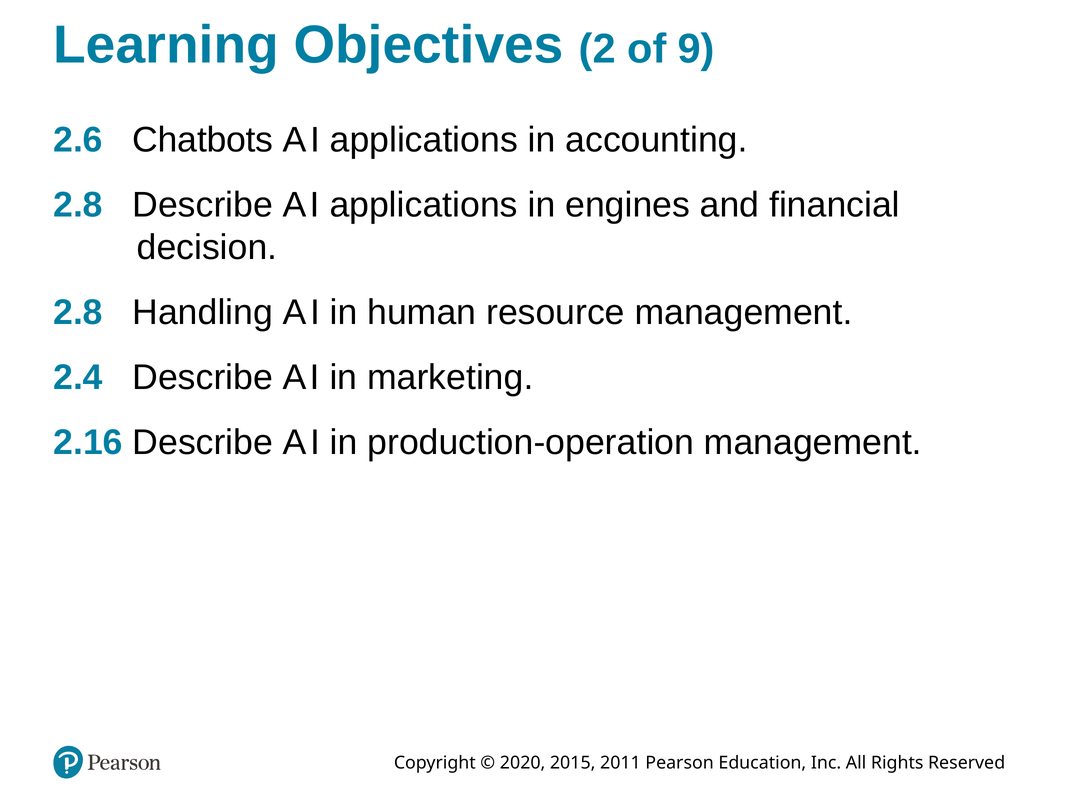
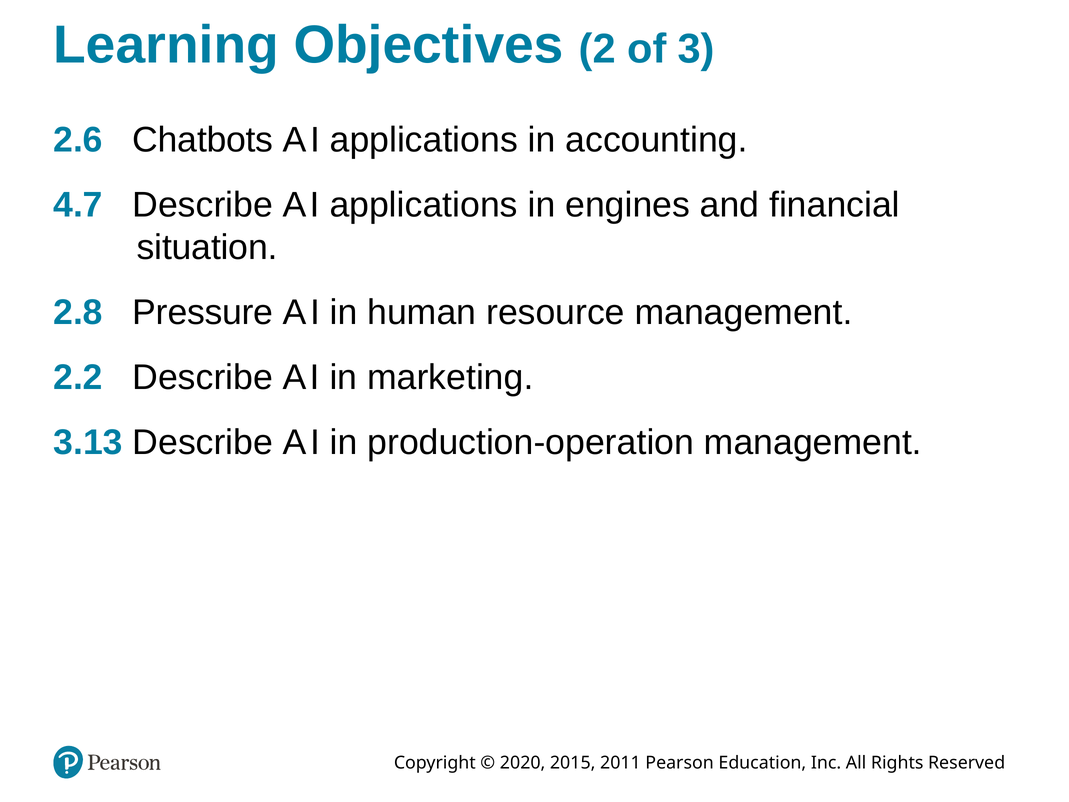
9: 9 -> 3
2.8 at (78, 205): 2.8 -> 4.7
decision: decision -> situation
Handling: Handling -> Pressure
2.4: 2.4 -> 2.2
2.16: 2.16 -> 3.13
